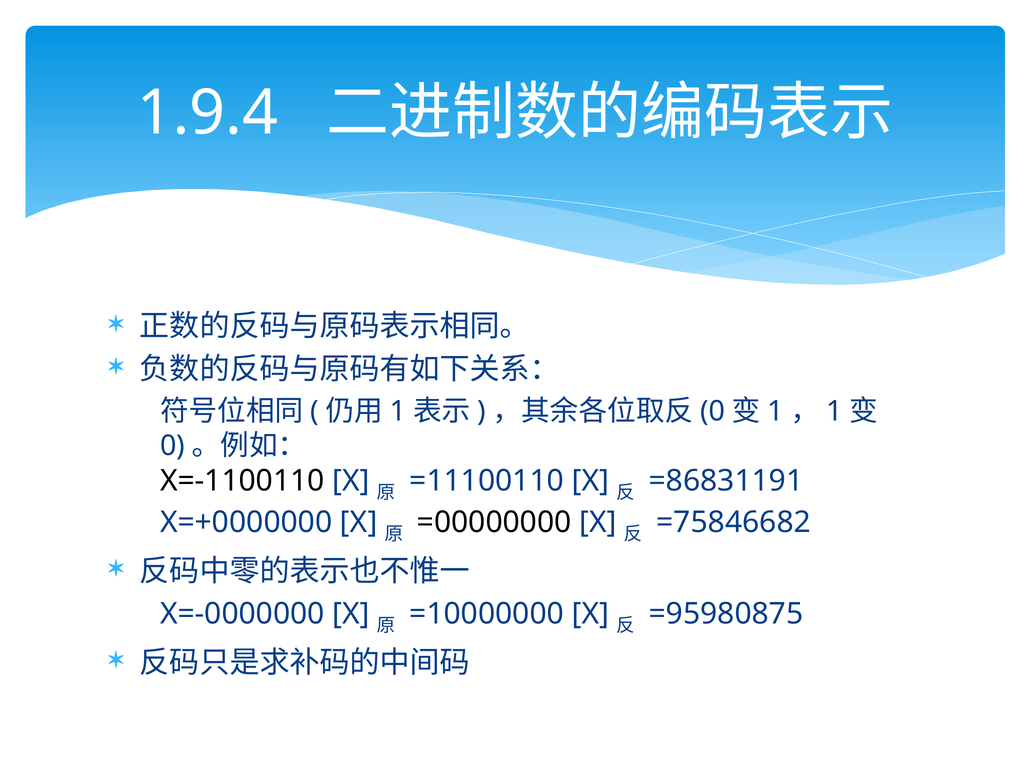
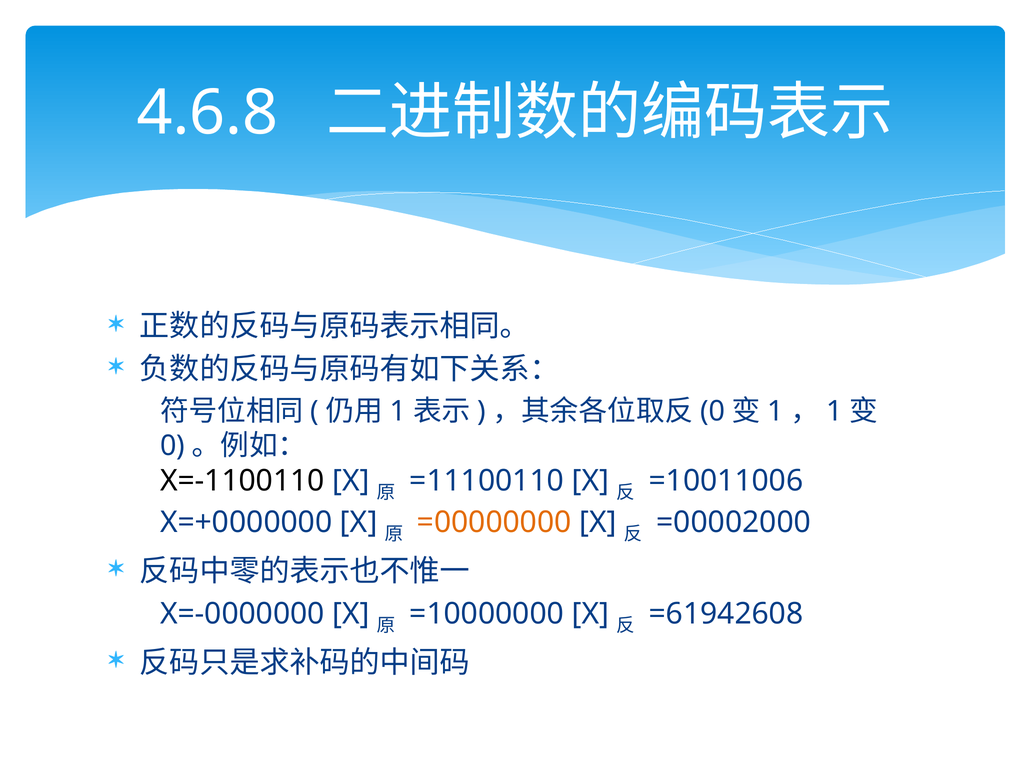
1.9.4: 1.9.4 -> 4.6.8
=86831191: =86831191 -> =10011006
=00000000 colour: black -> orange
=75846682: =75846682 -> =00002000
=95980875: =95980875 -> =61942608
